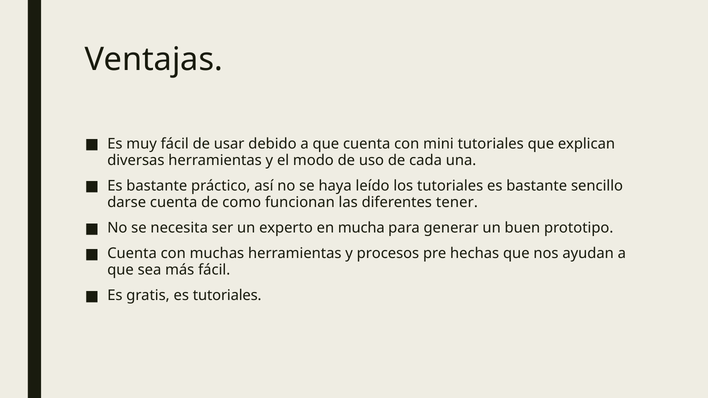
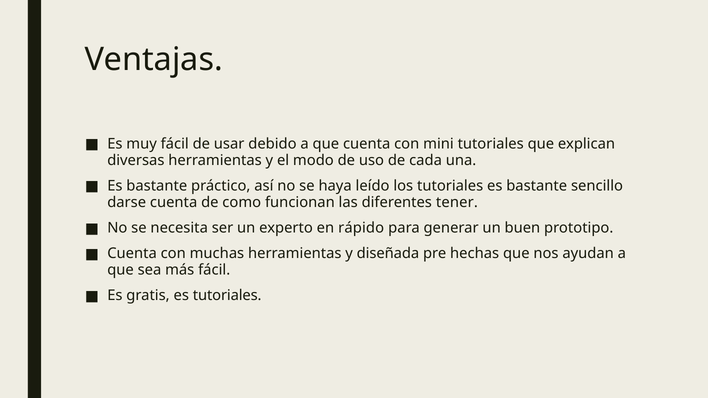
mucha: mucha -> rápido
procesos: procesos -> diseñada
